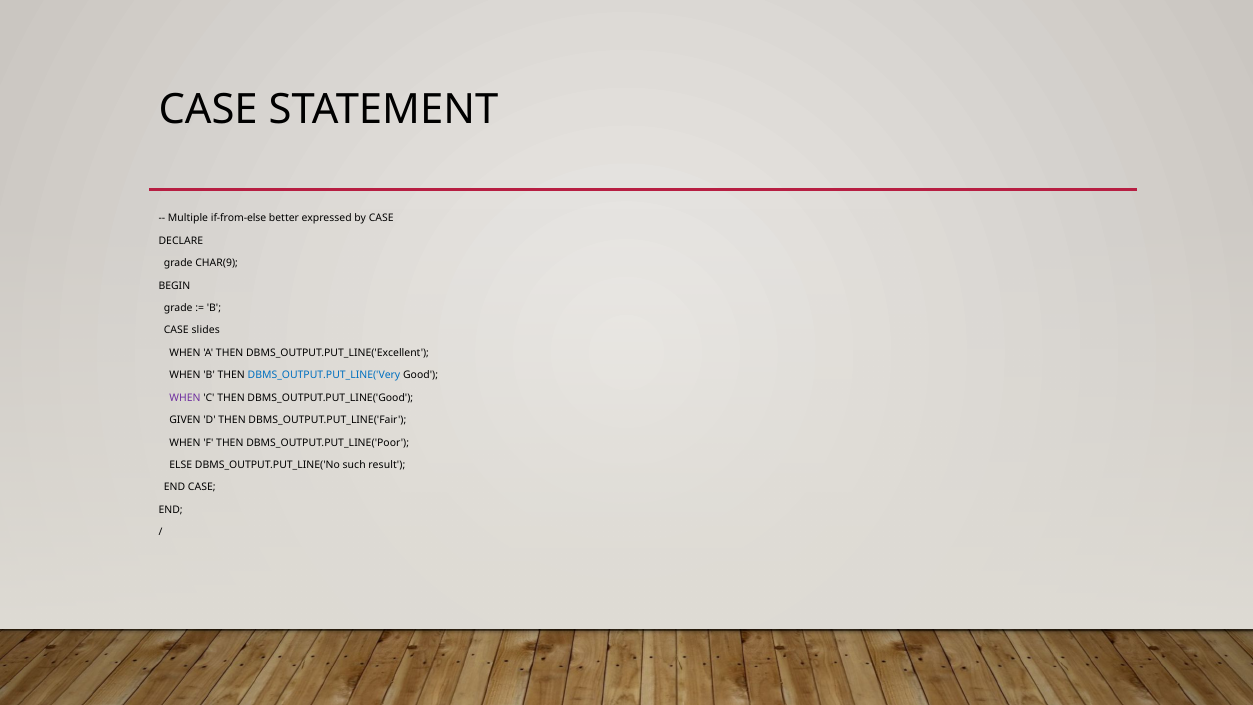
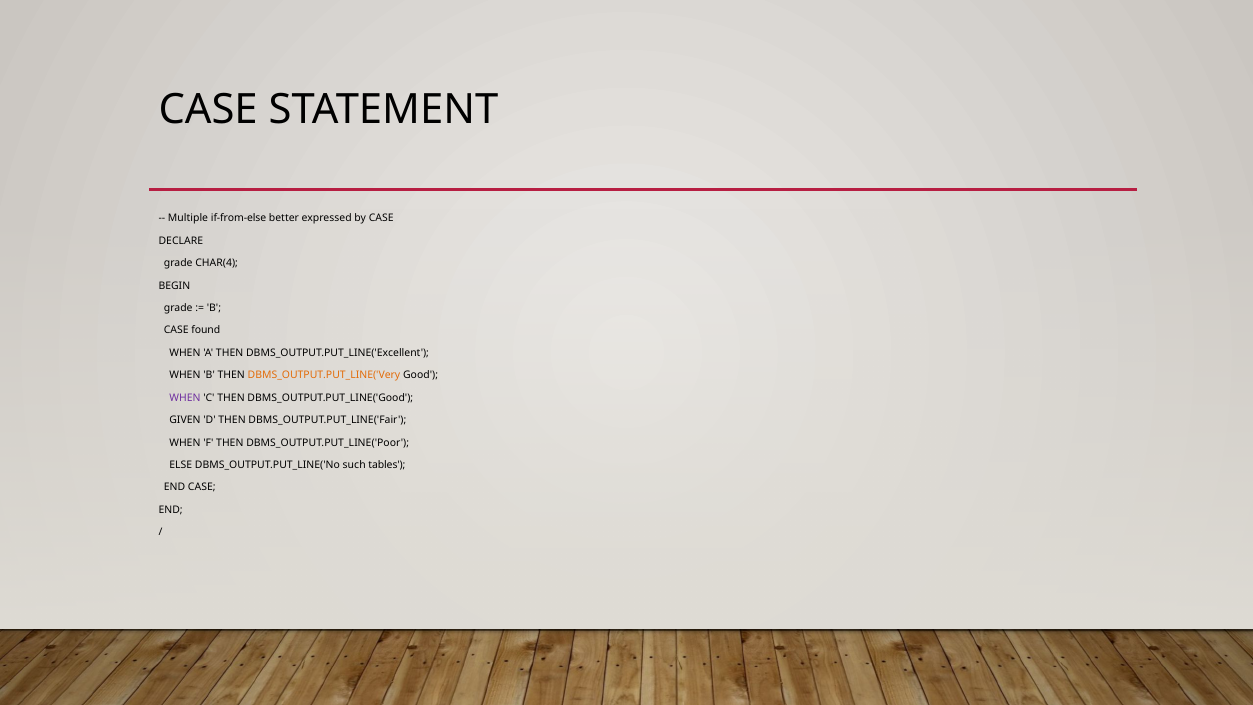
CHAR(9: CHAR(9 -> CHAR(4
slides: slides -> found
DBMS_OUTPUT.PUT_LINE('Very colour: blue -> orange
result: result -> tables
